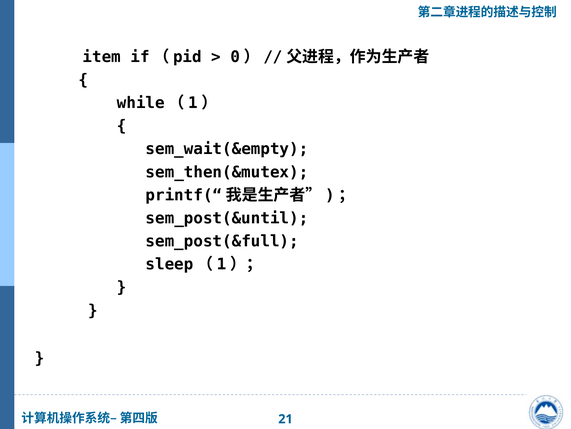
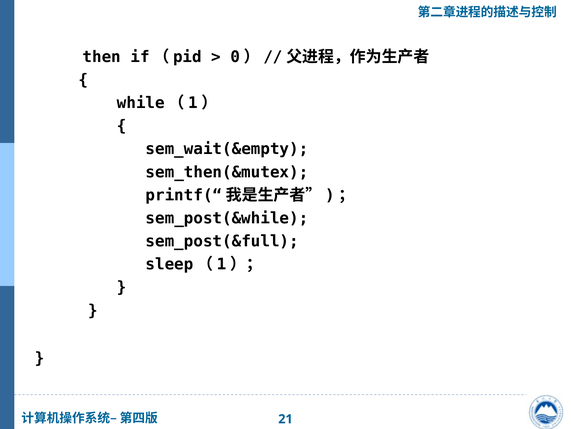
item: item -> then
sem_post(&until: sem_post(&until -> sem_post(&while
